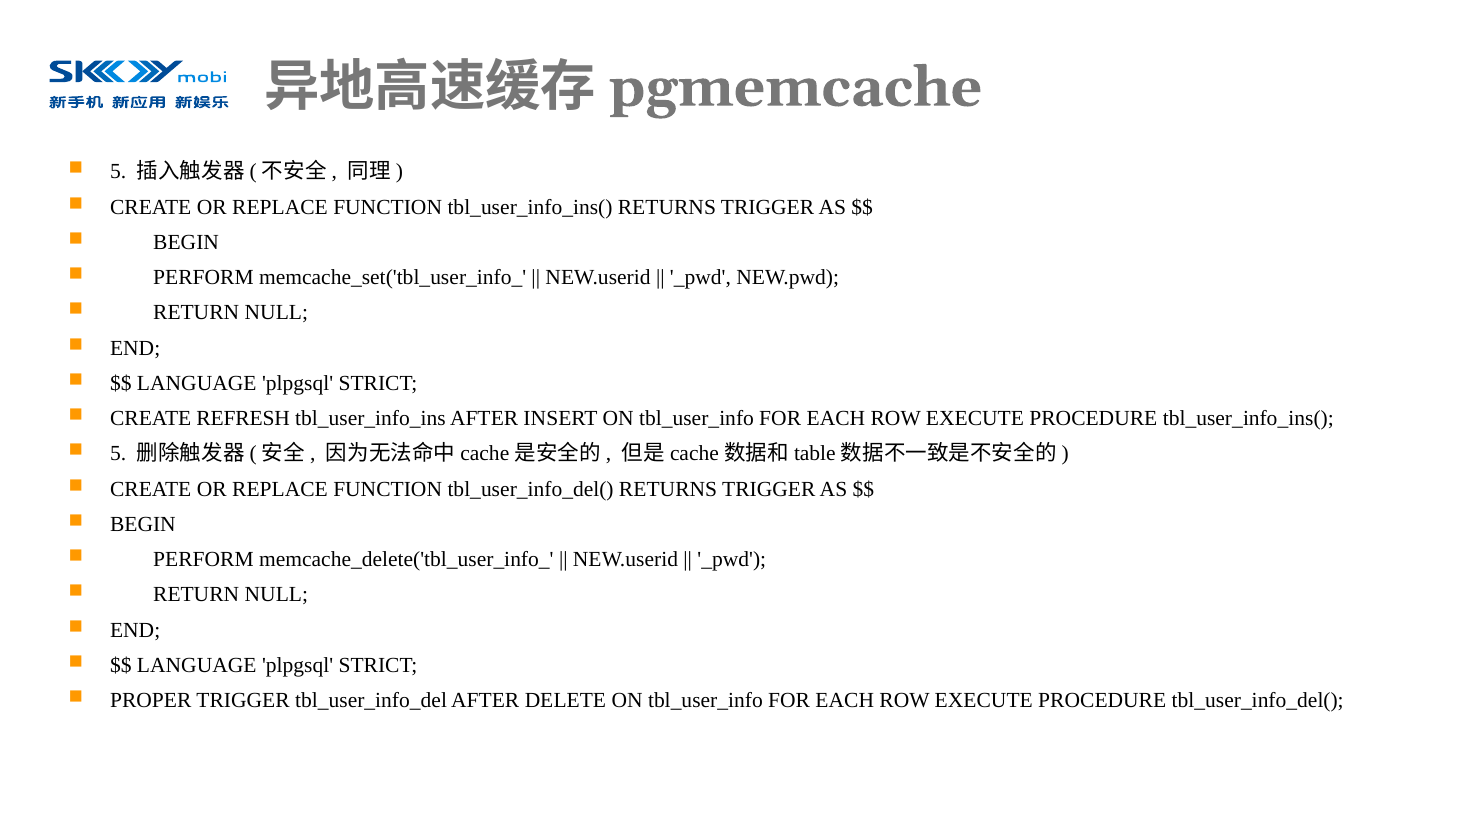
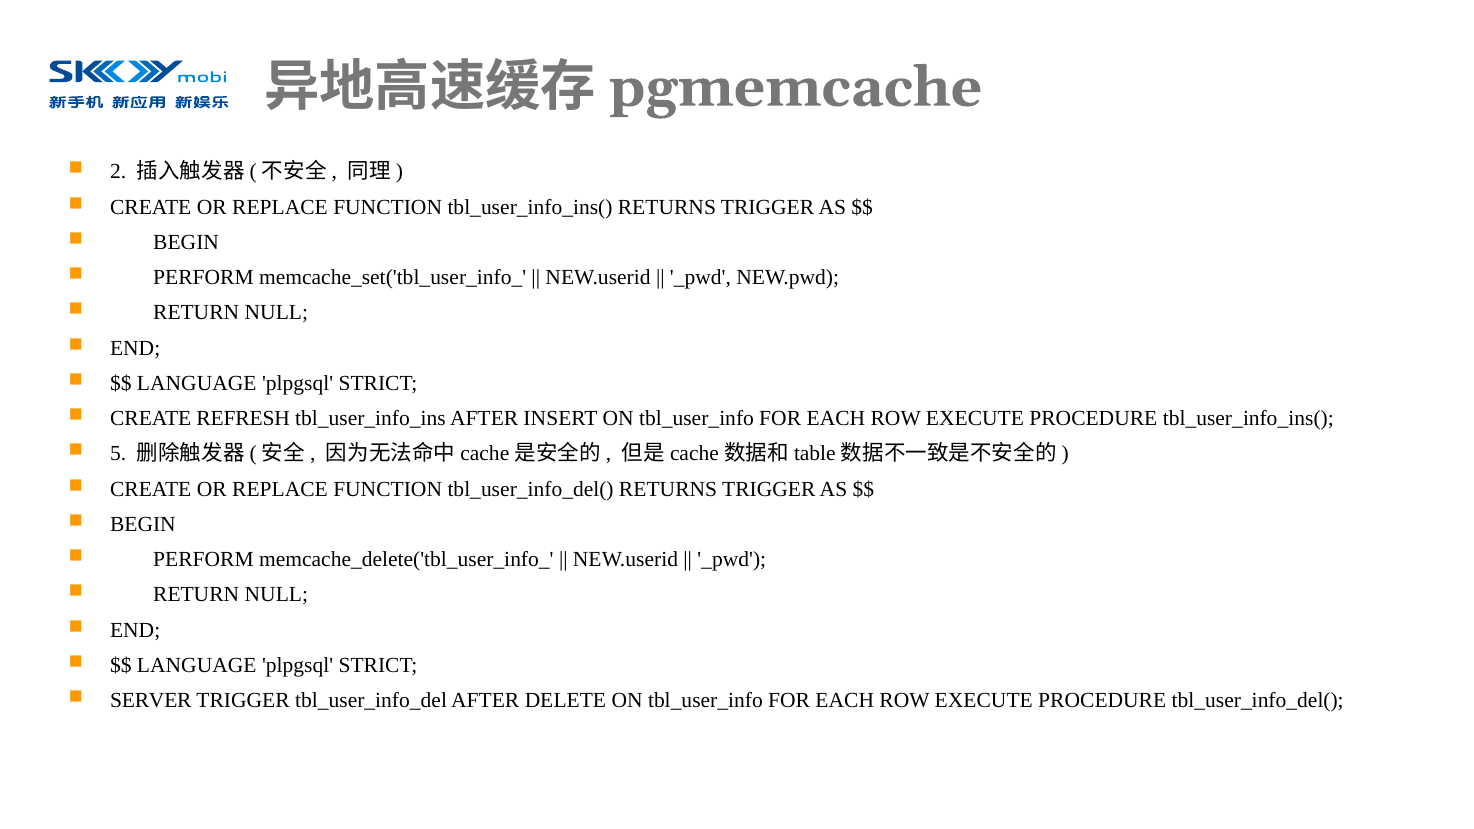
5 at (118, 172): 5 -> 2
PROPER: PROPER -> SERVER
